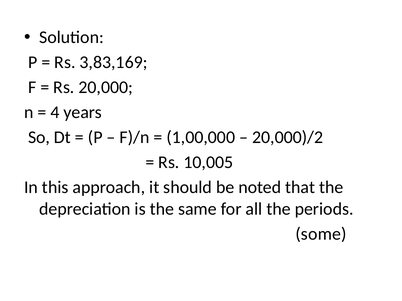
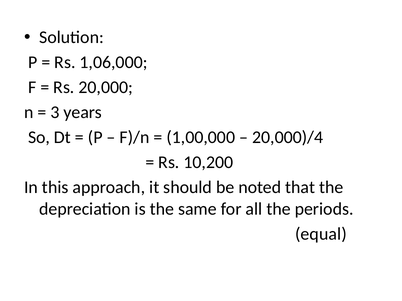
3,83,169: 3,83,169 -> 1,06,000
4: 4 -> 3
20,000)/2: 20,000)/2 -> 20,000)/4
10,005: 10,005 -> 10,200
some: some -> equal
